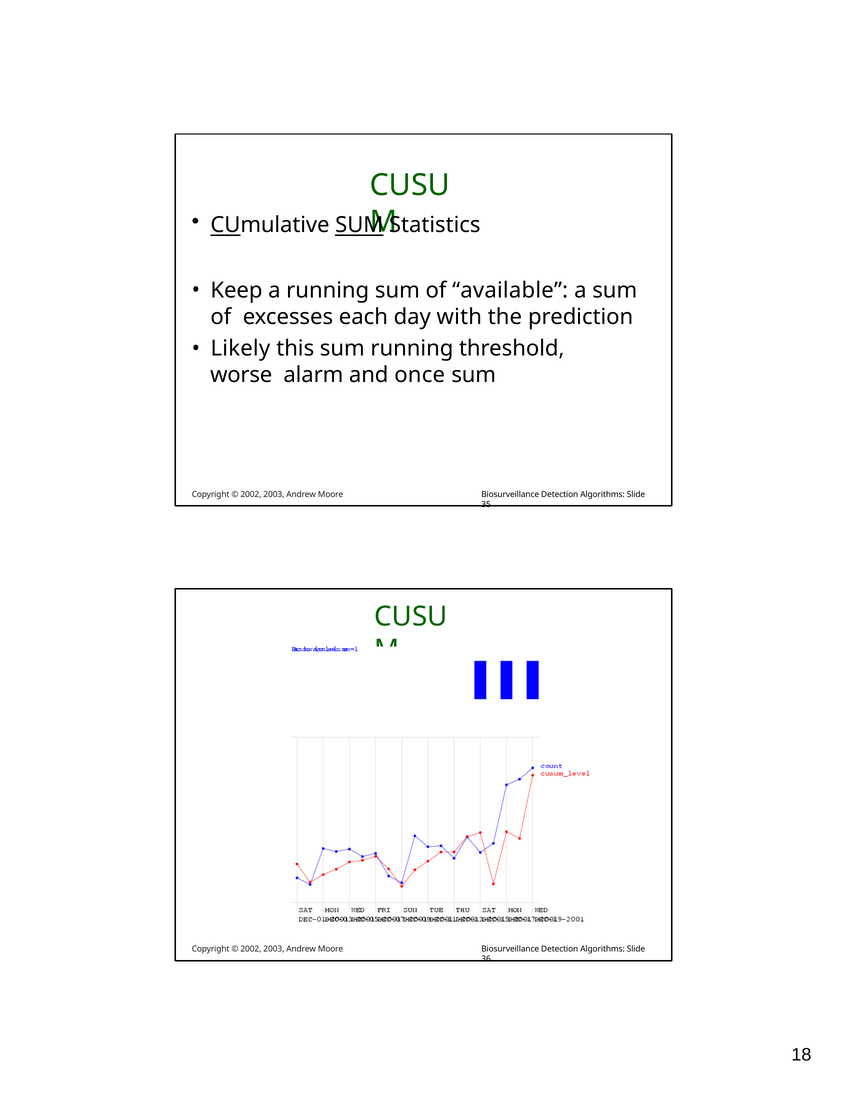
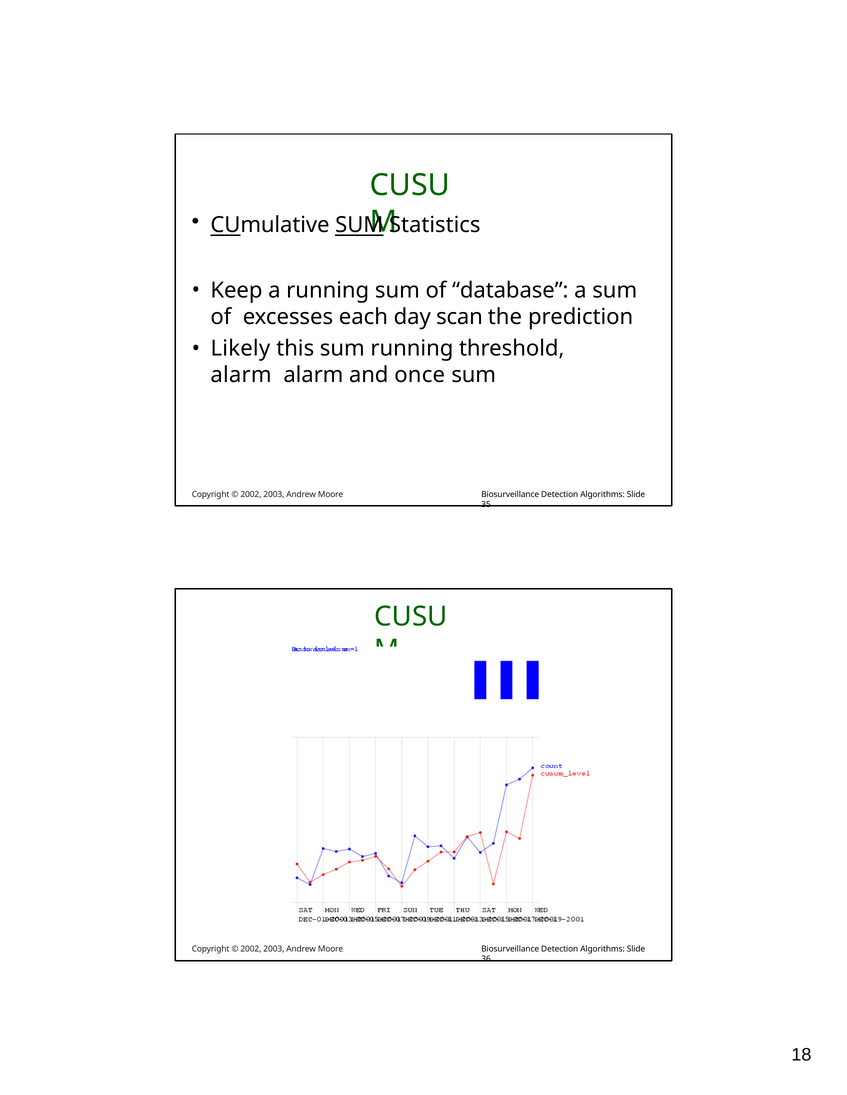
available: available -> database
with: with -> scan
worse at (241, 376): worse -> alarm
